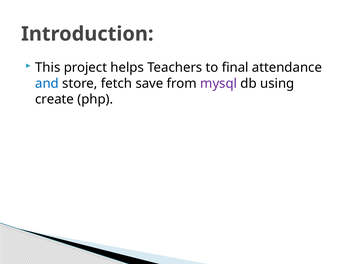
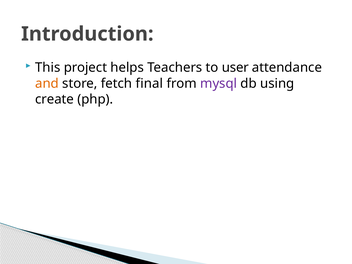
final: final -> user
and colour: blue -> orange
save: save -> final
